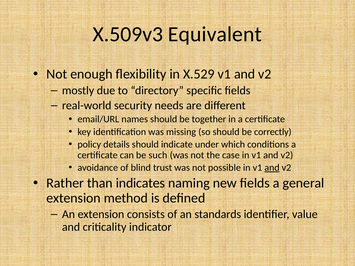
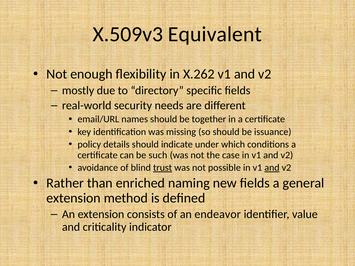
X.529: X.529 -> X.262
correctly: correctly -> issuance
trust underline: none -> present
indicates: indicates -> enriched
standards: standards -> endeavor
